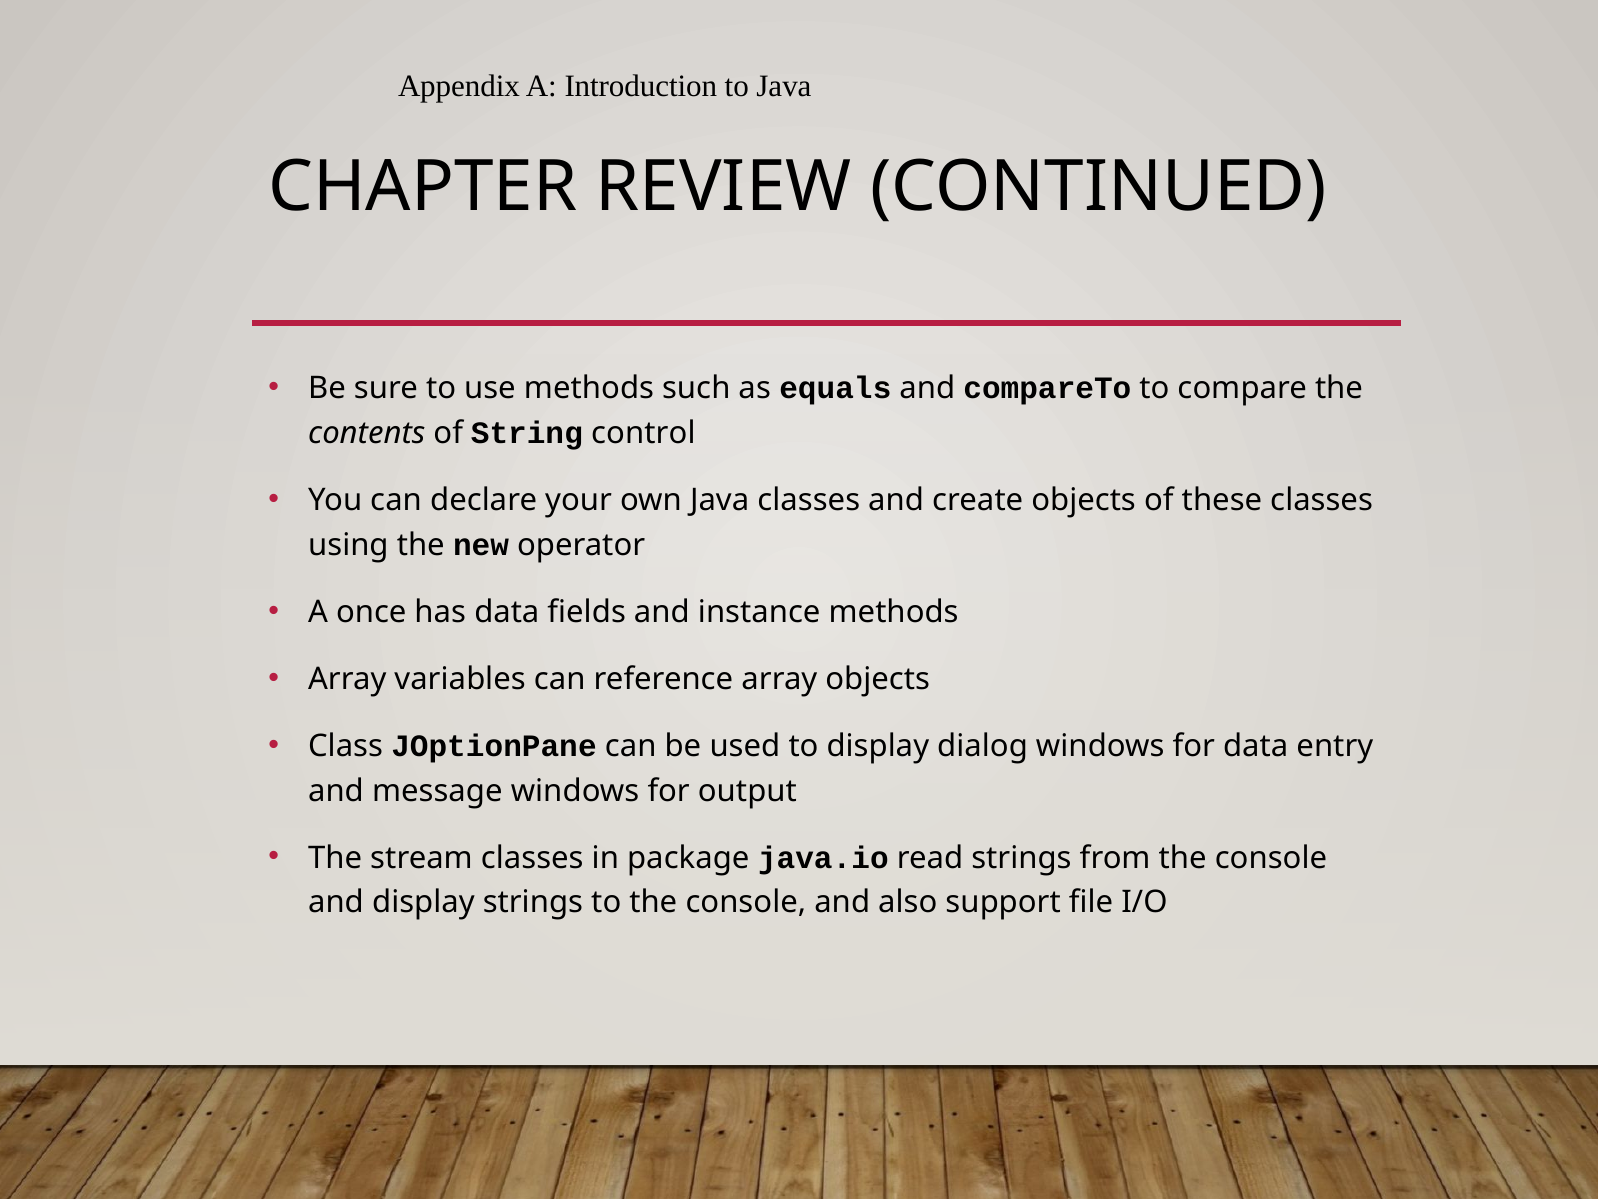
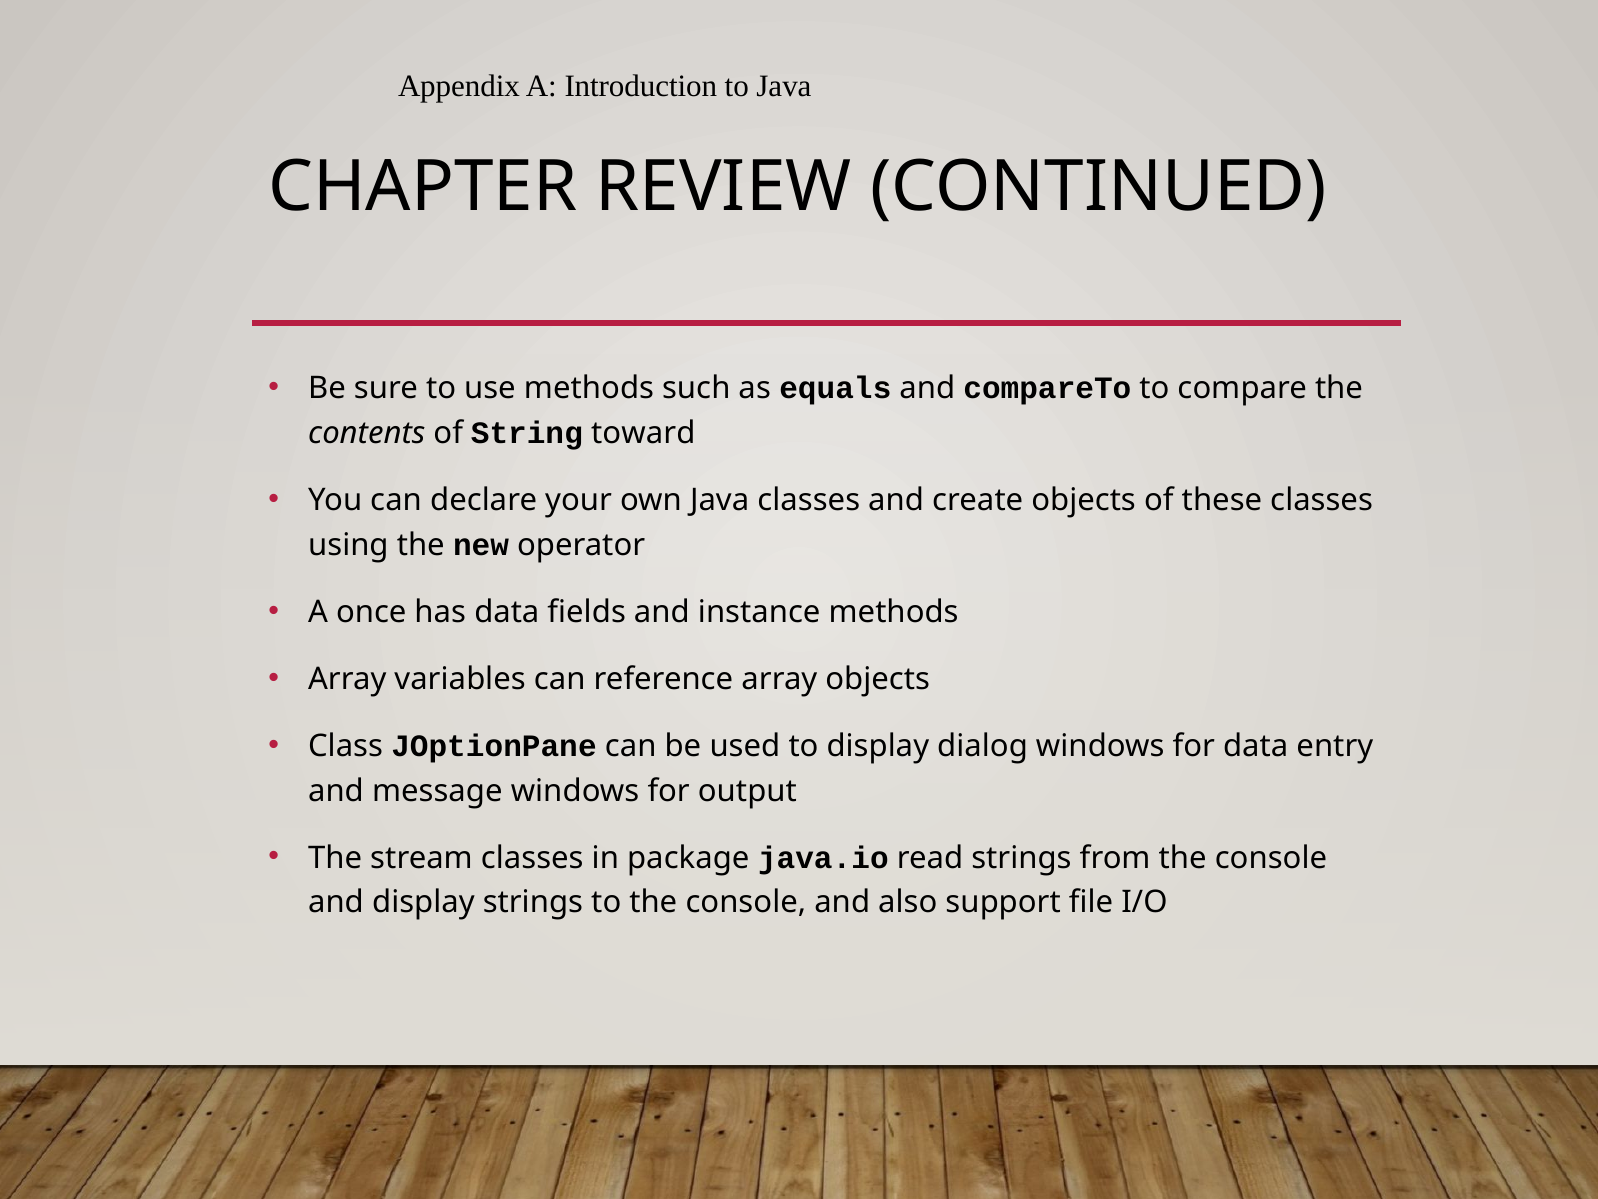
control: control -> toward
